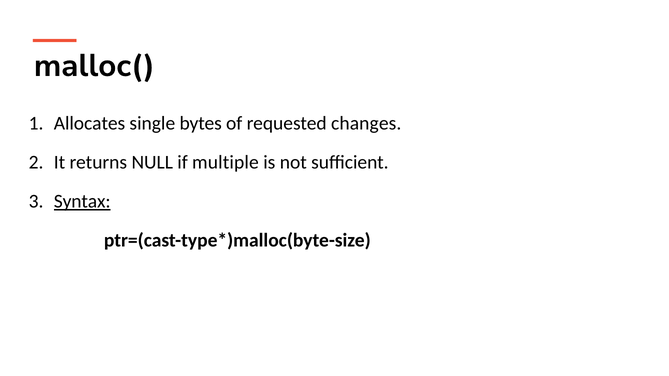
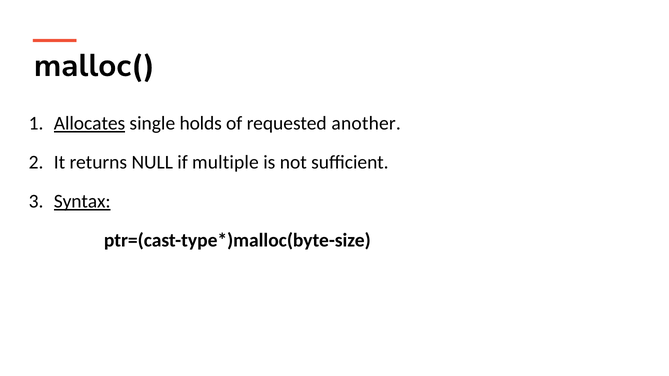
Allocates underline: none -> present
bytes: bytes -> holds
changes: changes -> another
